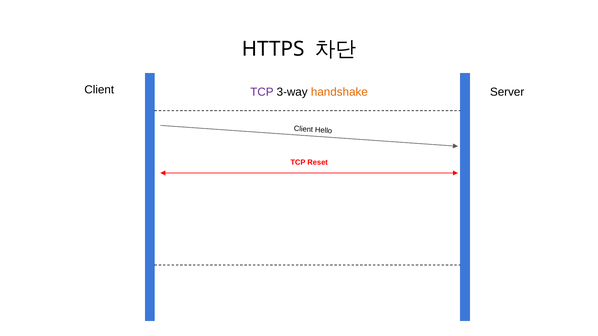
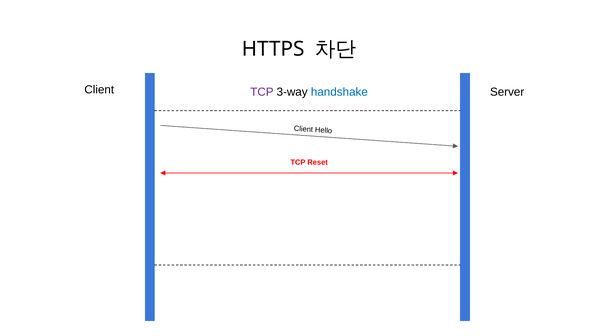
handshake colour: orange -> blue
